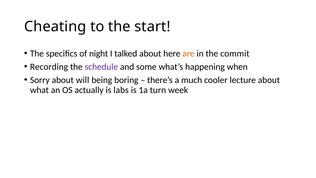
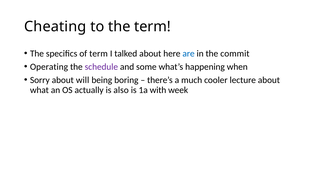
the start: start -> term
of night: night -> term
are colour: orange -> blue
Recording: Recording -> Operating
labs: labs -> also
turn: turn -> with
